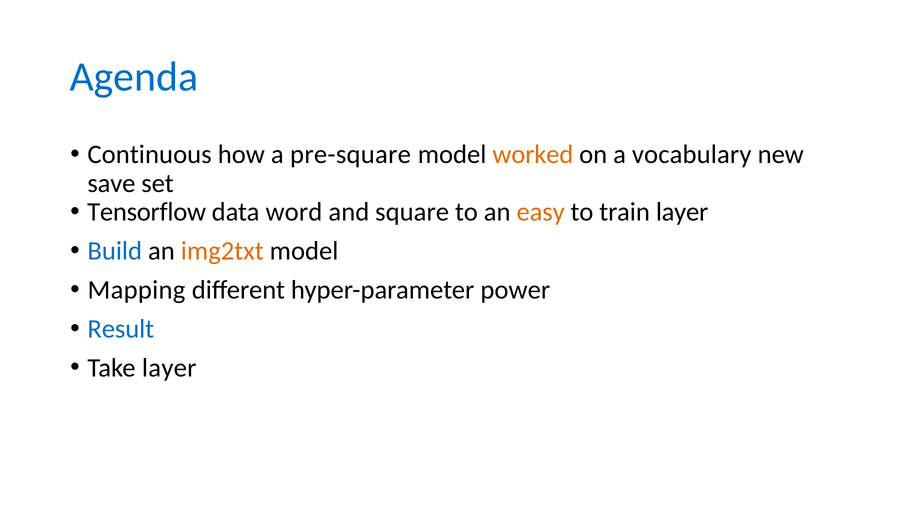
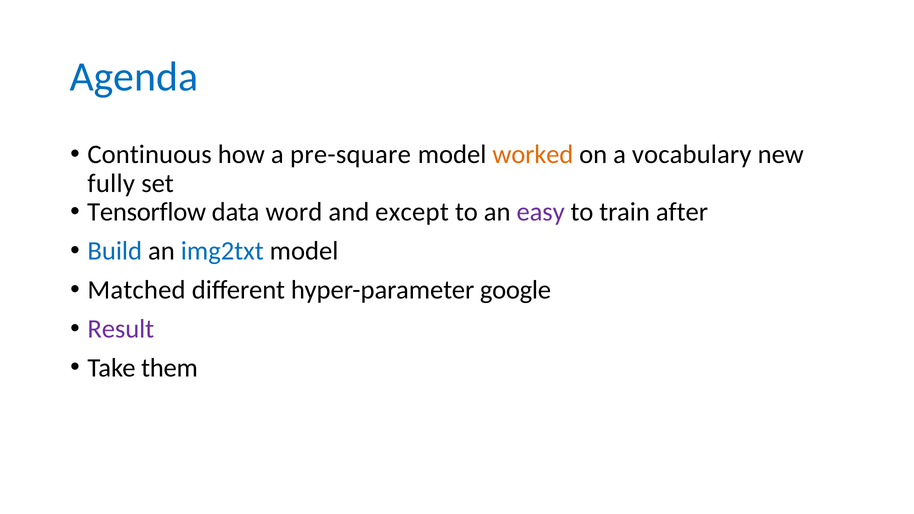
save: save -> fully
square: square -> except
easy colour: orange -> purple
train layer: layer -> after
img2txt colour: orange -> blue
Mapping: Mapping -> Matched
power: power -> google
Result colour: blue -> purple
Take layer: layer -> them
